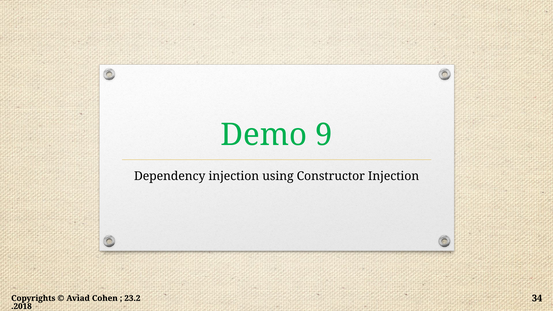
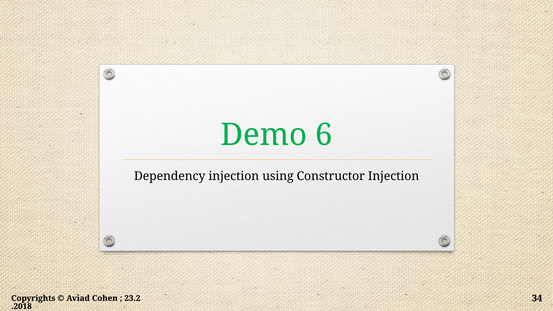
9: 9 -> 6
